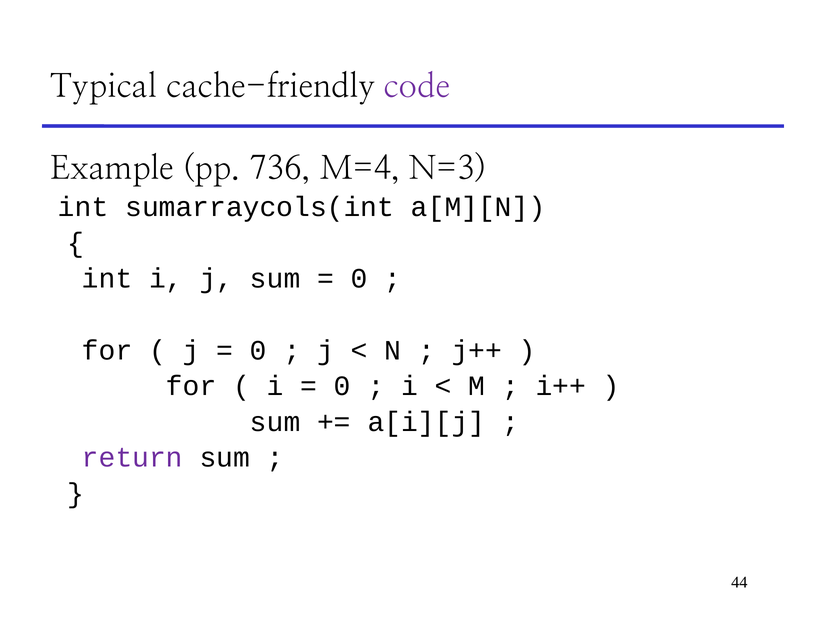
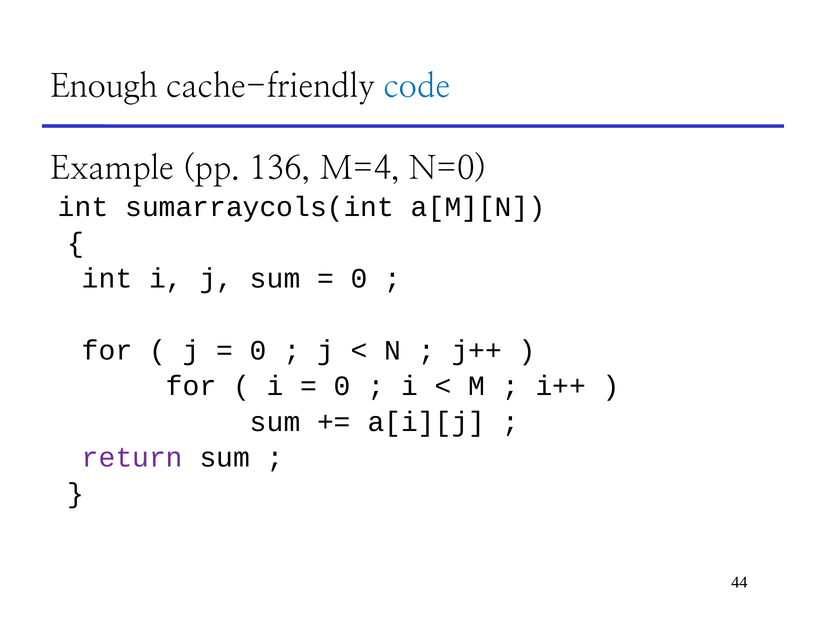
Typical: Typical -> Enough
code colour: purple -> blue
736: 736 -> 136
N=3: N=3 -> N=0
